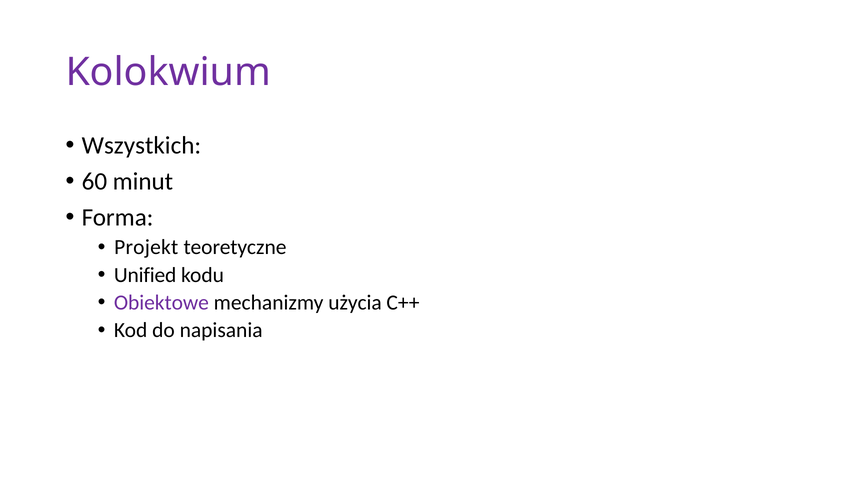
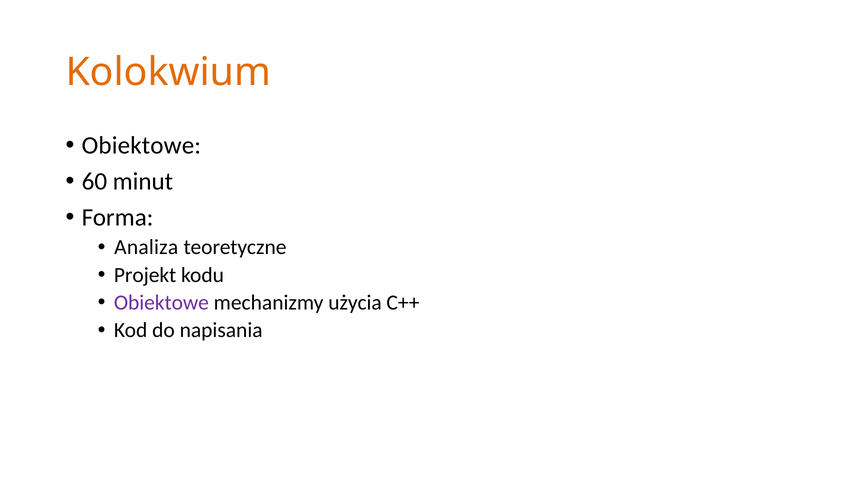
Kolokwium colour: purple -> orange
Wszystkich at (141, 145): Wszystkich -> Obiektowe
Projekt: Projekt -> Analiza
Unified: Unified -> Projekt
